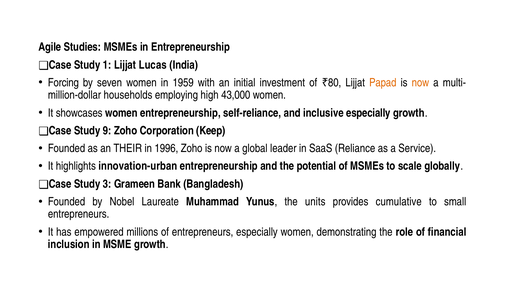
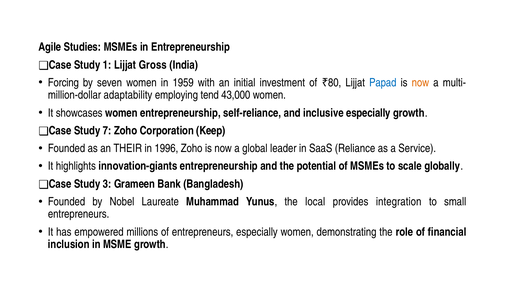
Lucas: Lucas -> Gross
Papad colour: orange -> blue
households: households -> adaptability
high: high -> tend
9: 9 -> 7
innovation-urban: innovation-urban -> innovation-giants
units: units -> local
cumulative: cumulative -> integration
